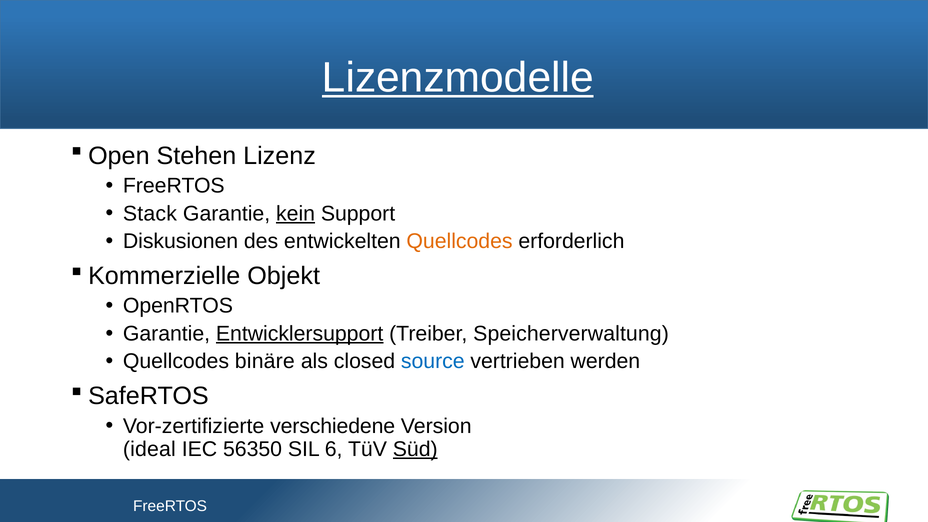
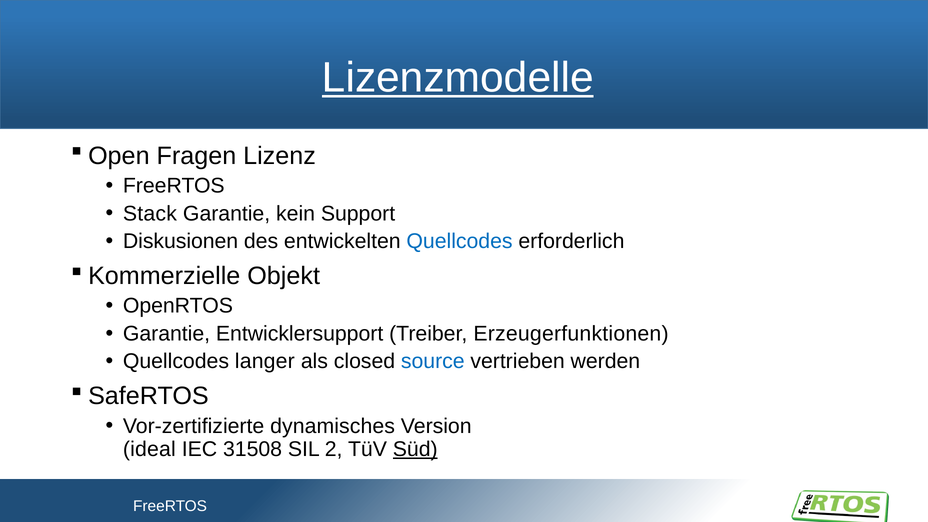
Stehen: Stehen -> Fragen
kein underline: present -> none
Quellcodes at (460, 241) colour: orange -> blue
Entwicklersupport underline: present -> none
Speicherverwaltung: Speicherverwaltung -> Erzeugerfunktionen
binäre: binäre -> langer
verschiedene: verschiedene -> dynamisches
56350: 56350 -> 31508
6: 6 -> 2
